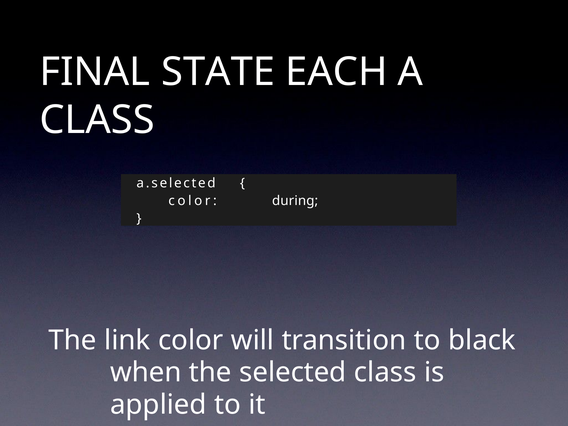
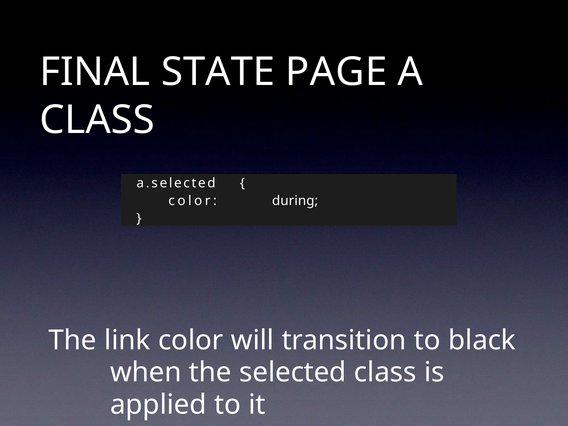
EACH: EACH -> PAGE
